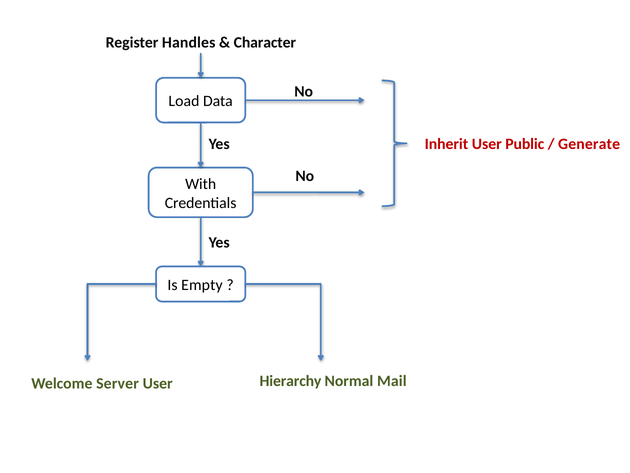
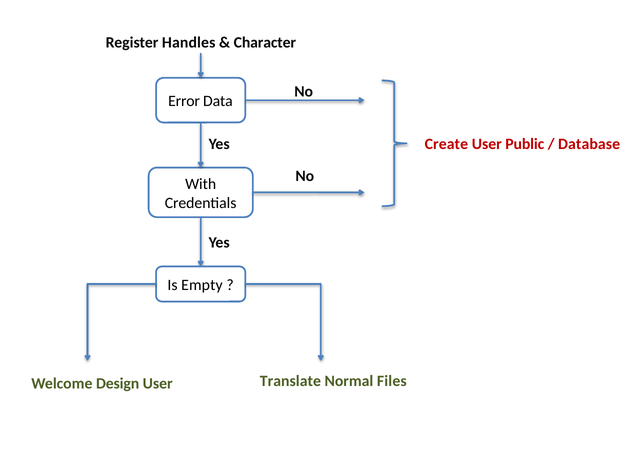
Load: Load -> Error
Inherit: Inherit -> Create
Generate: Generate -> Database
Hierarchy: Hierarchy -> Translate
Mail: Mail -> Files
Server: Server -> Design
